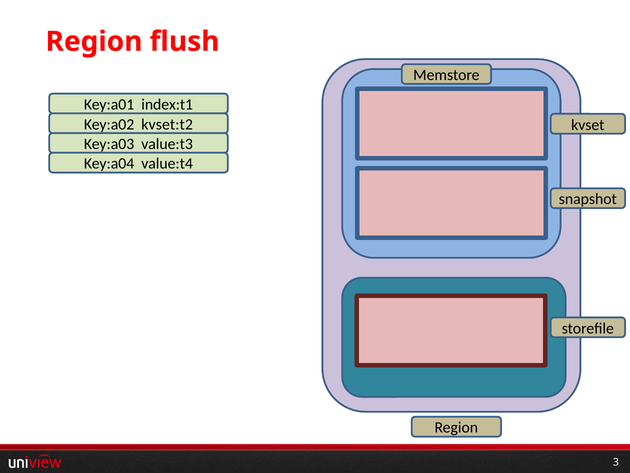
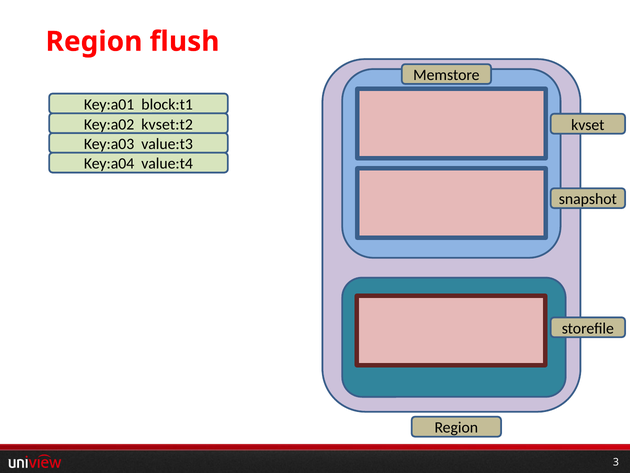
index:t1: index:t1 -> block:t1
